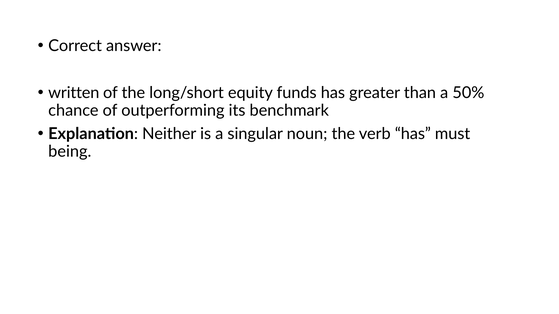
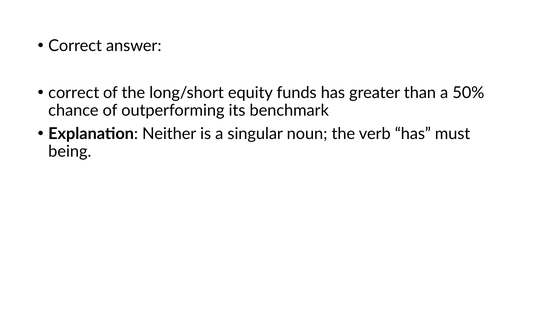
written at (74, 93): written -> correct
